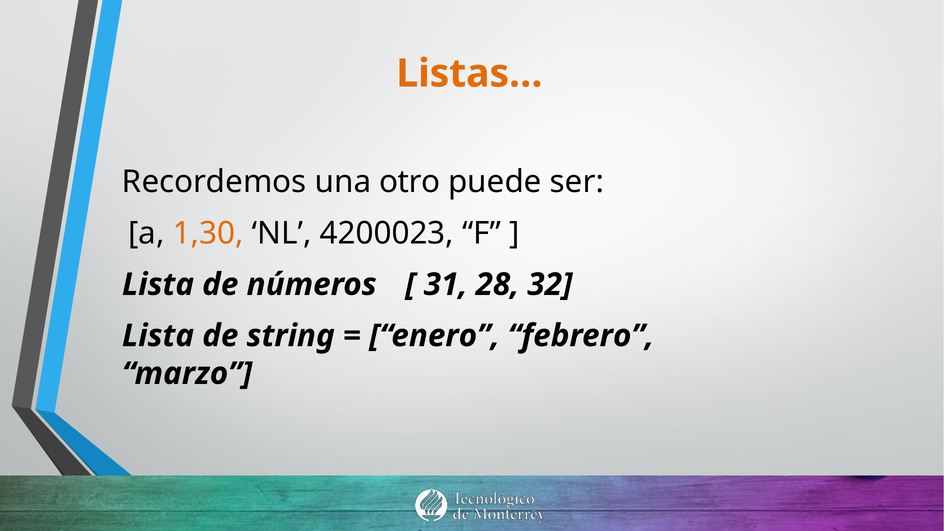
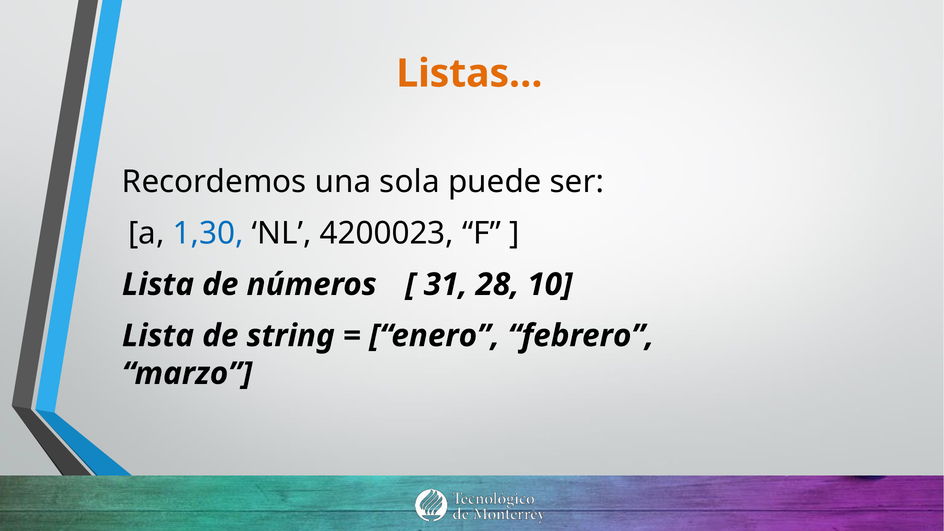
otro: otro -> sola
1,30 colour: orange -> blue
32: 32 -> 10
